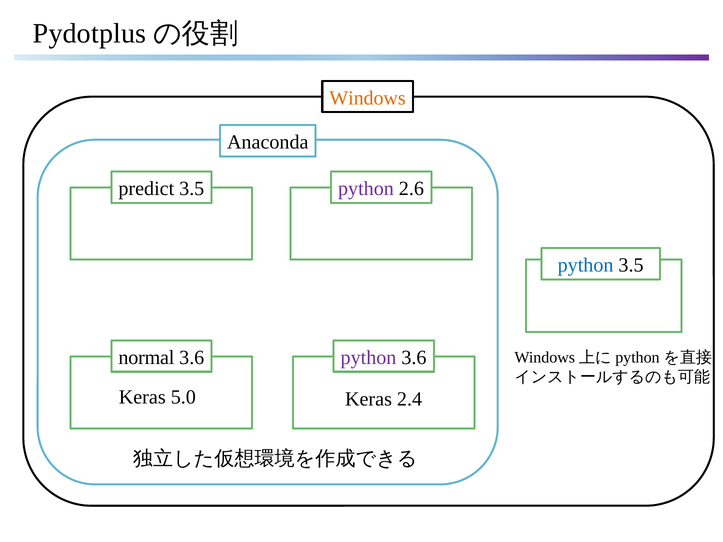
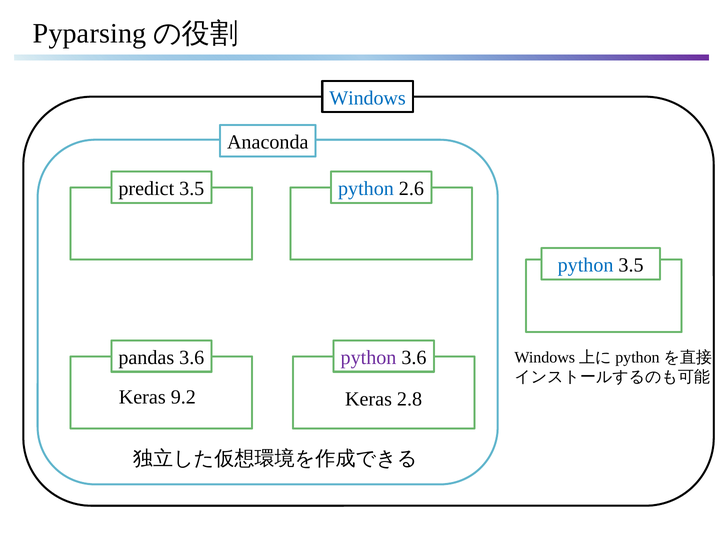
Pydotplus: Pydotplus -> Pyparsing
Windows colour: orange -> blue
python at (366, 189) colour: purple -> blue
normal: normal -> pandas
5.0: 5.0 -> 9.2
2.4: 2.4 -> 2.8
